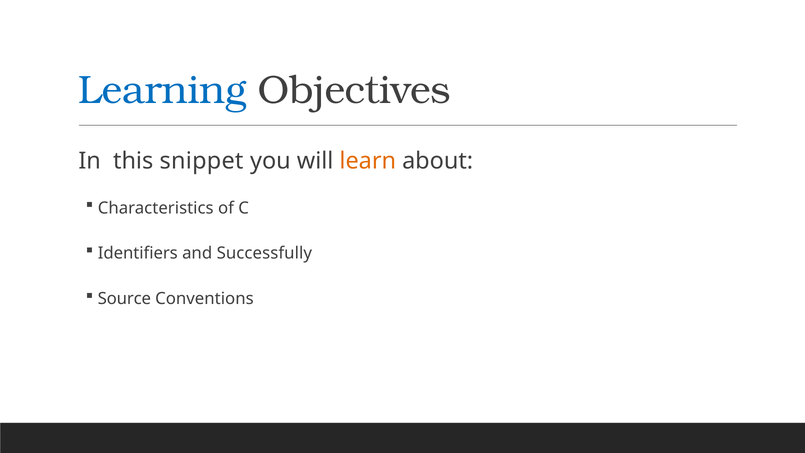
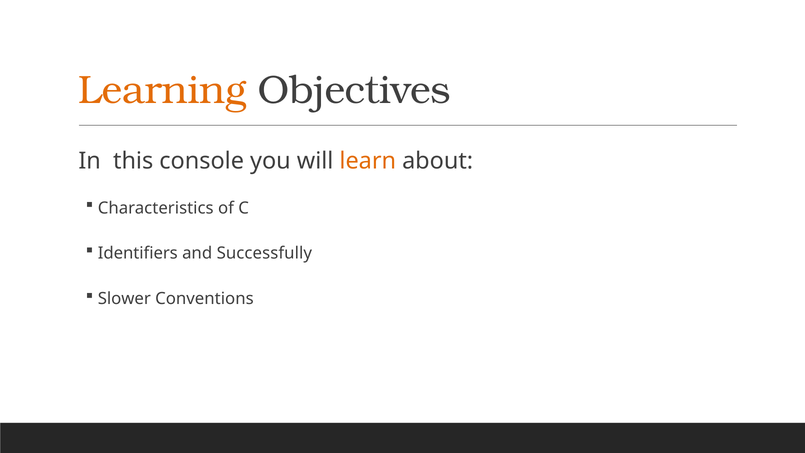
Learning colour: blue -> orange
snippet: snippet -> console
Source: Source -> Slower
